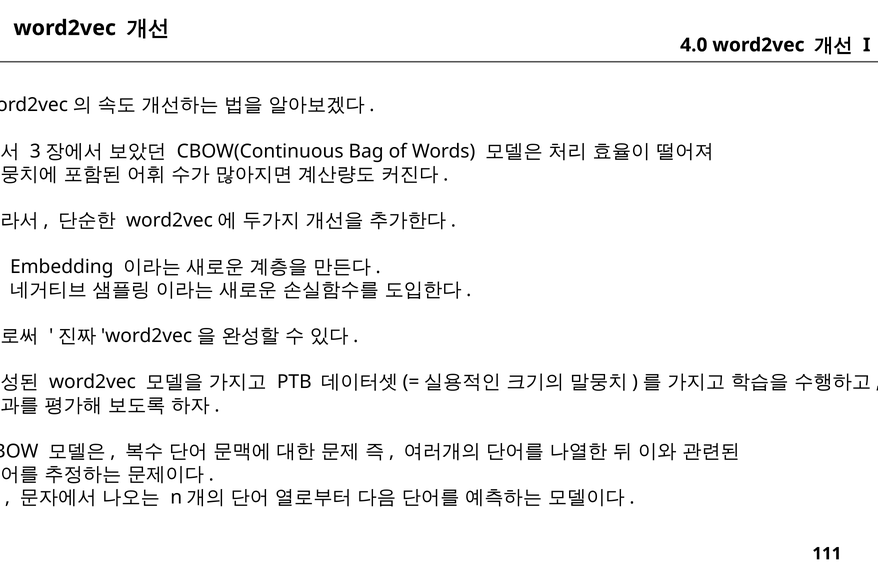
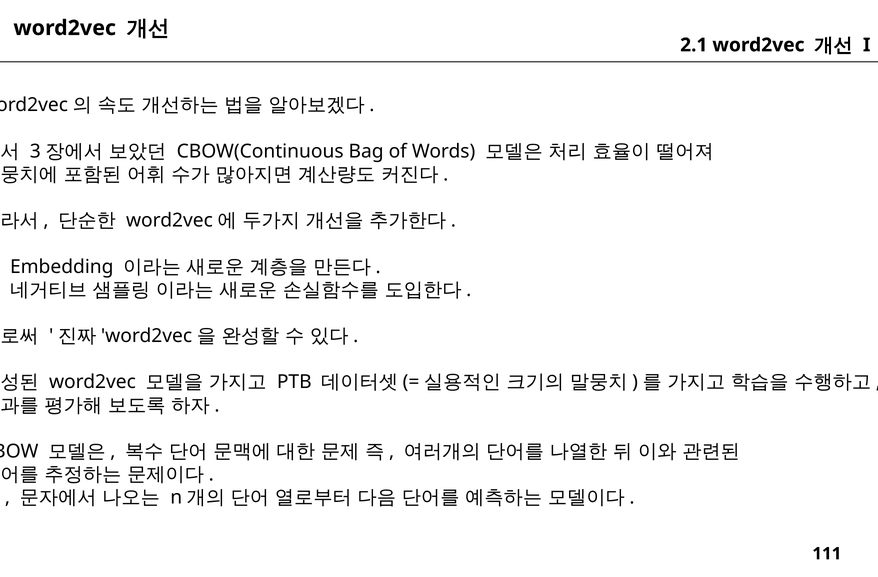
4.0: 4.0 -> 2.1
